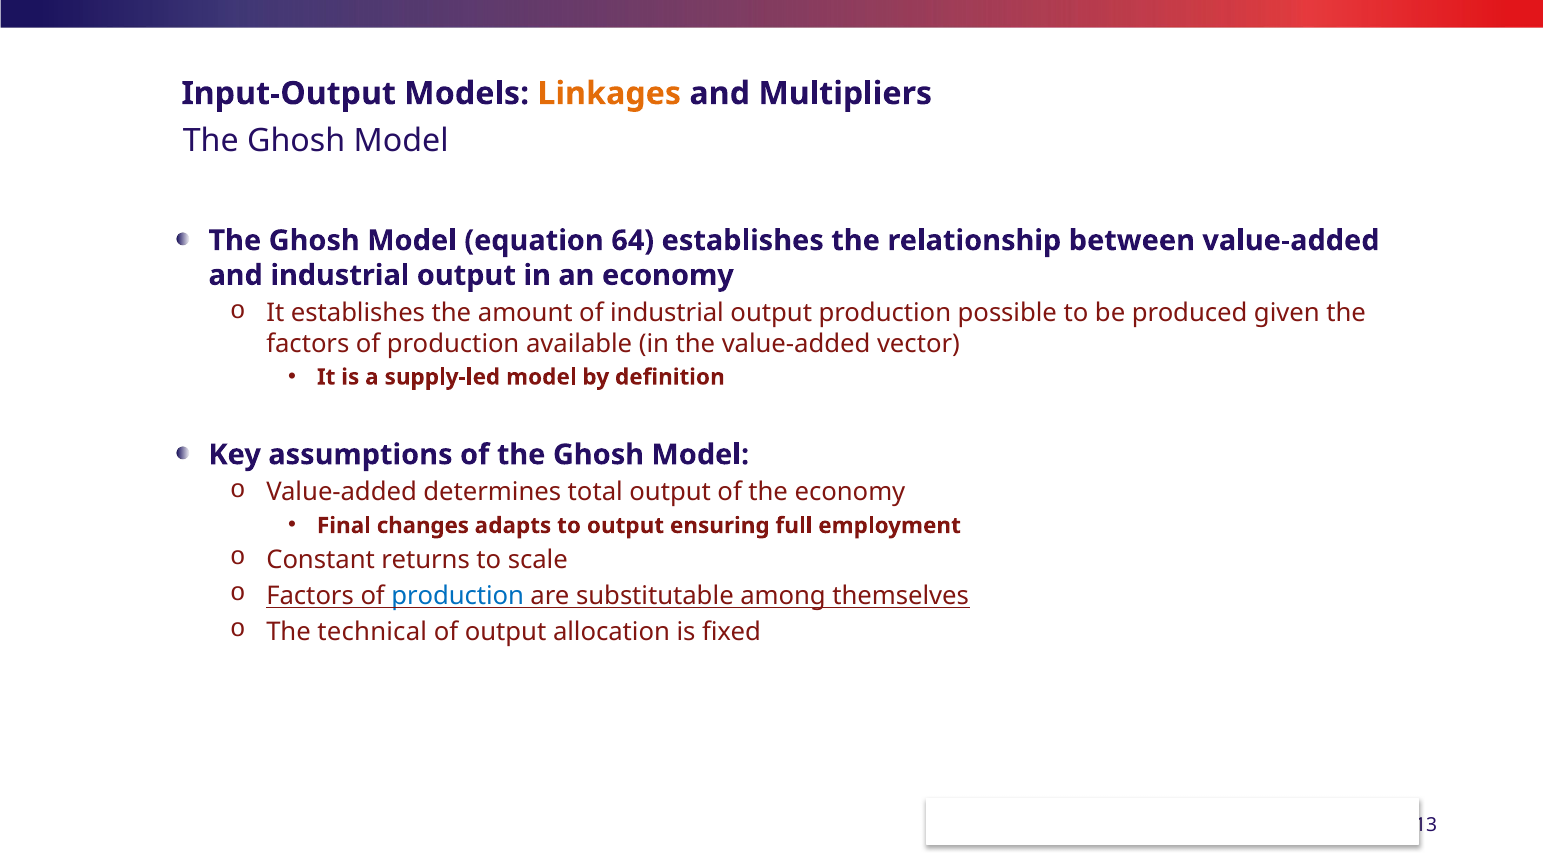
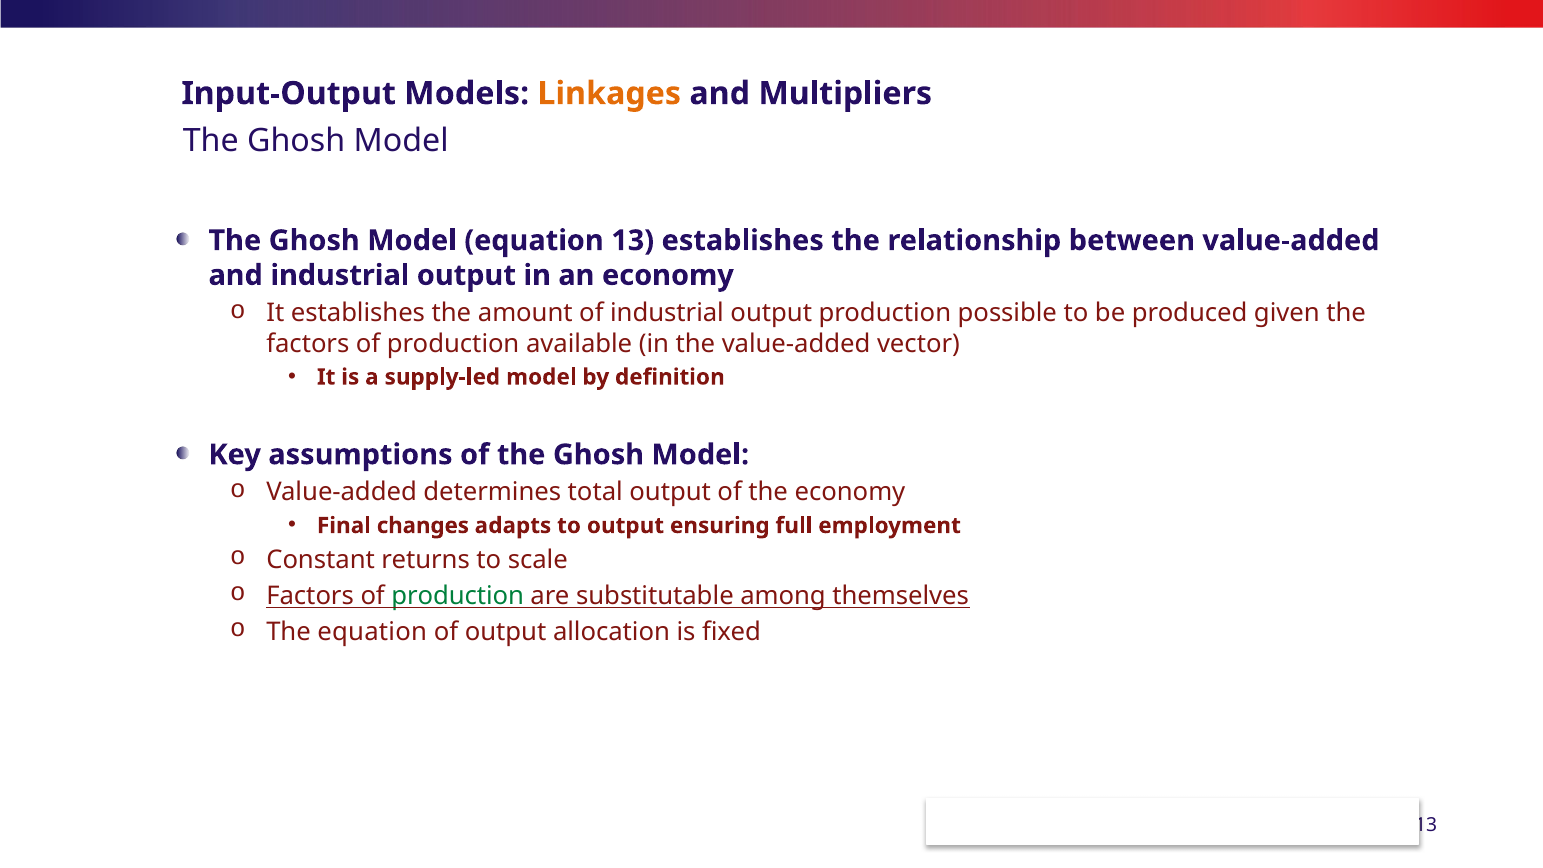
equation 64: 64 -> 13
production at (458, 596) colour: blue -> green
The technical: technical -> equation
